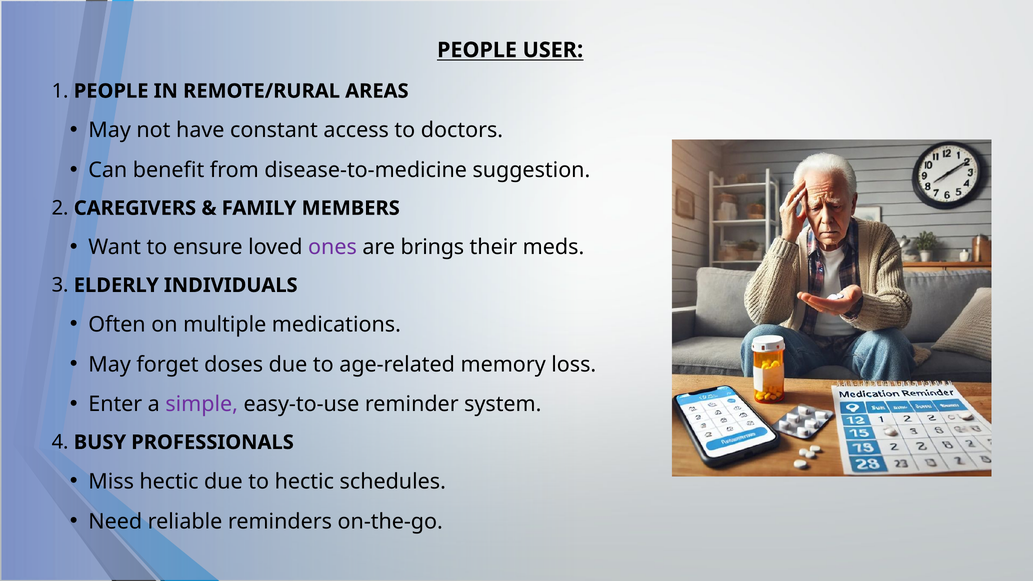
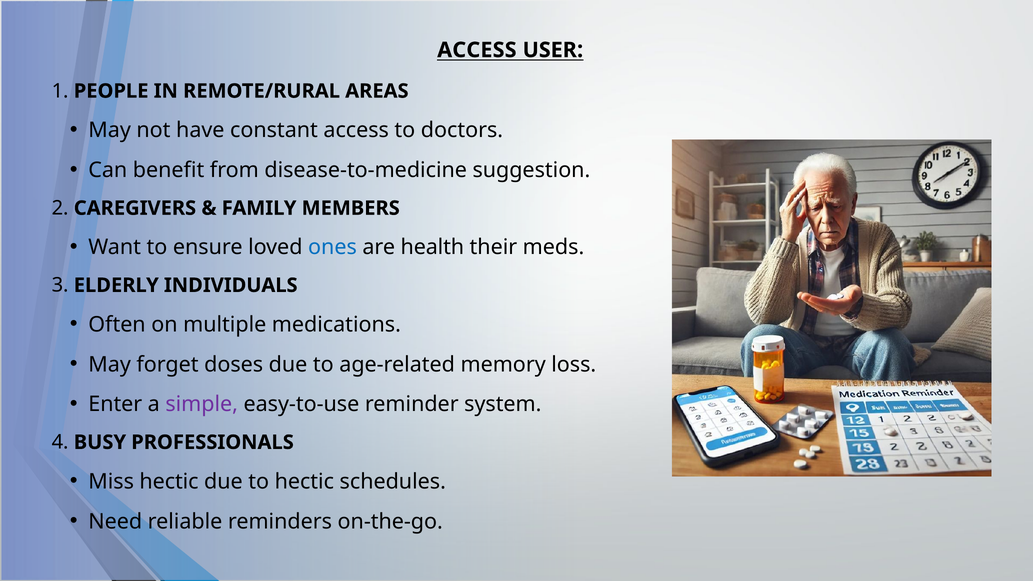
PEOPLE at (477, 50): PEOPLE -> ACCESS
ones colour: purple -> blue
brings: brings -> health
